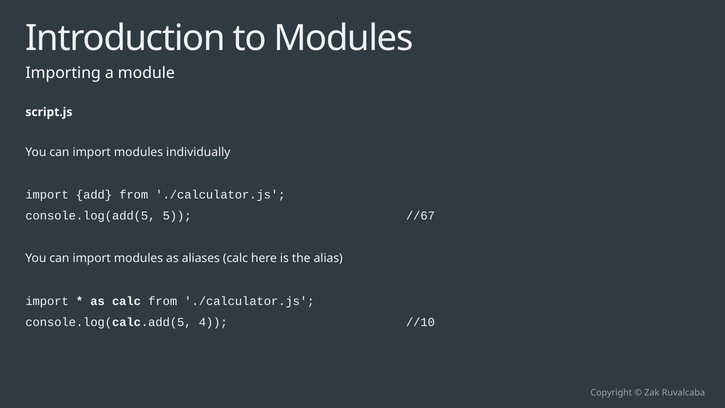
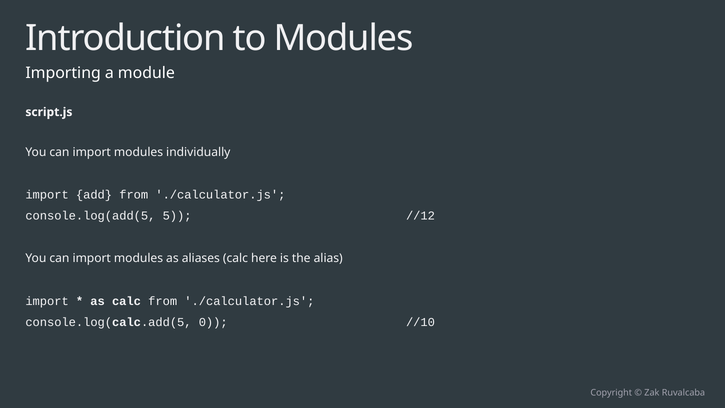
//67: //67 -> //12
4: 4 -> 0
